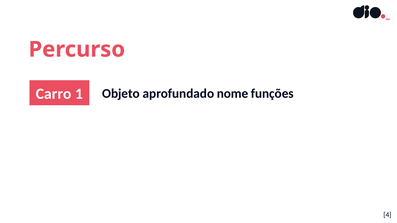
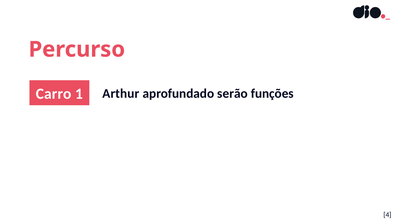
Objeto: Objeto -> Arthur
nome: nome -> serão
